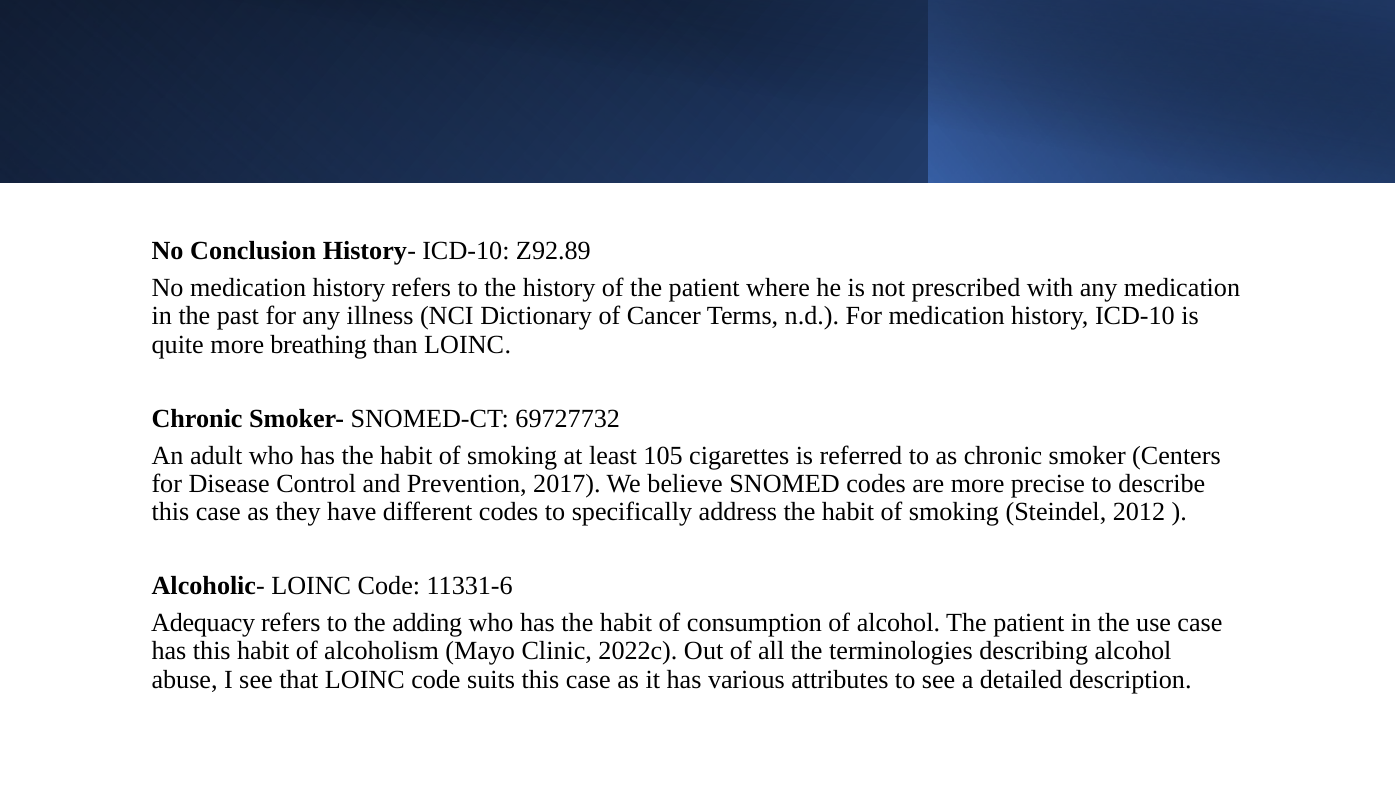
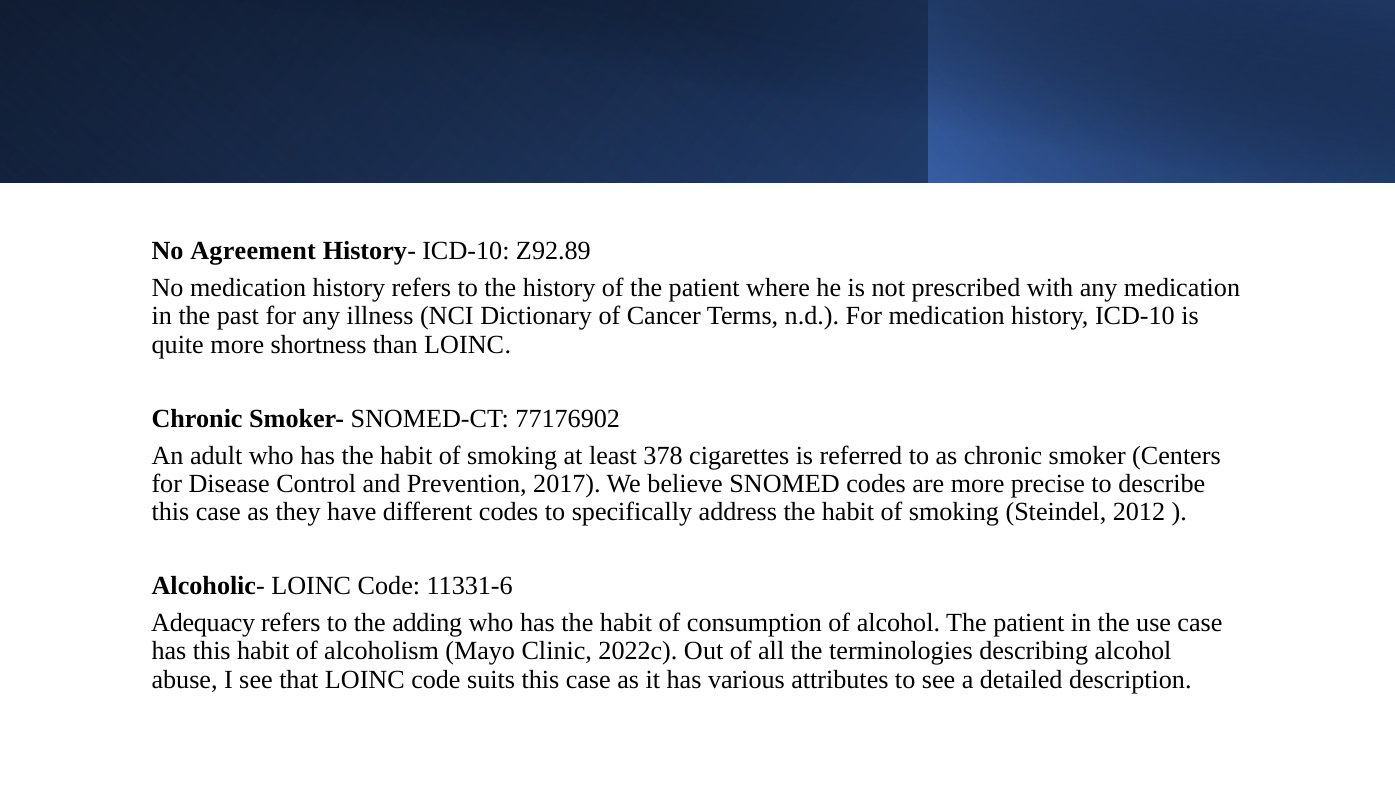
Conclusion: Conclusion -> Agreement
breathing: breathing -> shortness
69727732: 69727732 -> 77176902
105: 105 -> 378
